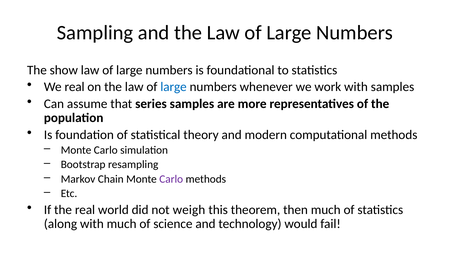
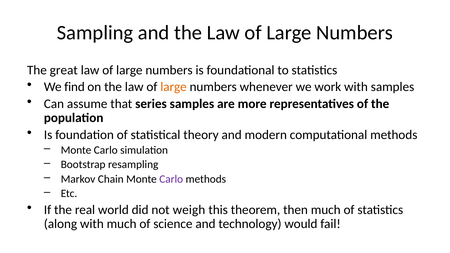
show: show -> great
We real: real -> find
large at (174, 87) colour: blue -> orange
